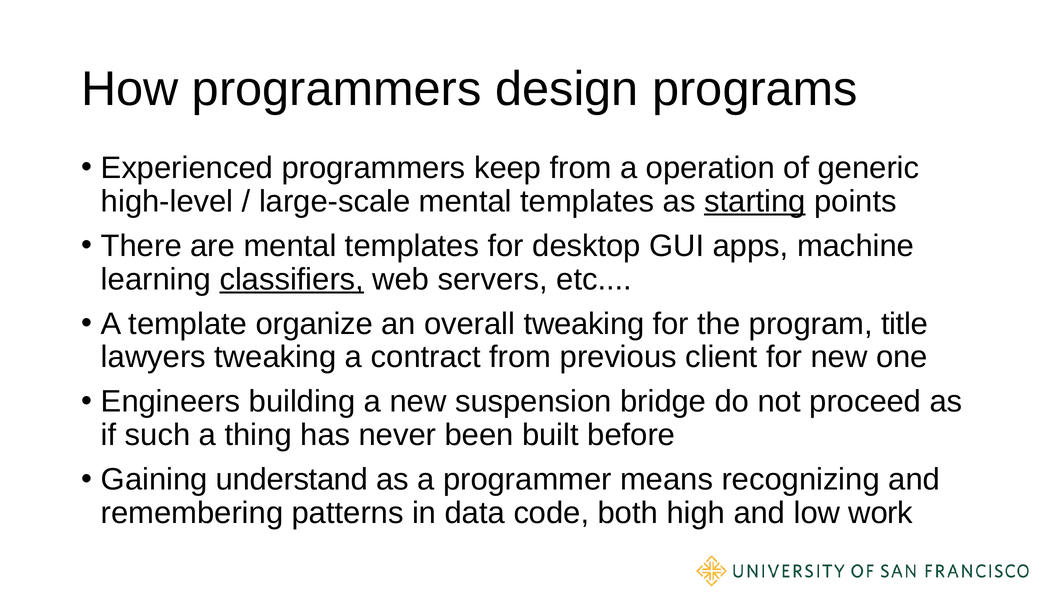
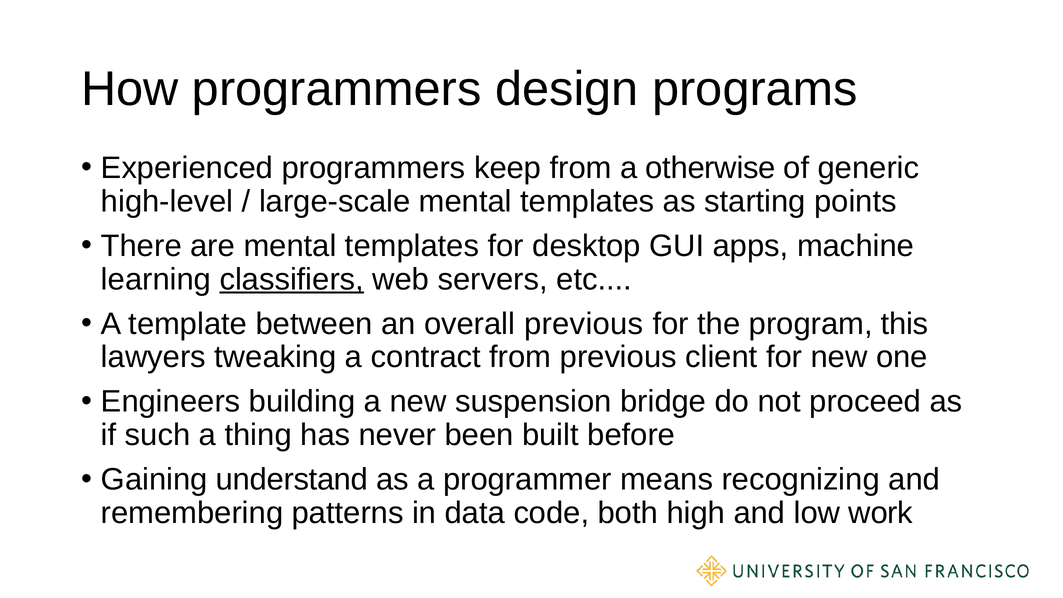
operation: operation -> otherwise
starting underline: present -> none
organize: organize -> between
overall tweaking: tweaking -> previous
title: title -> this
